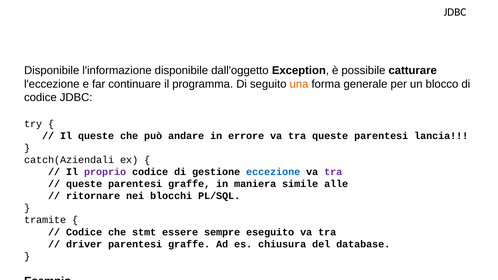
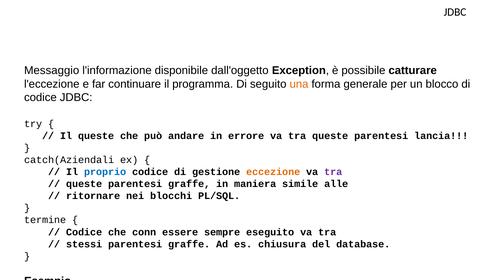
Disponibile at (52, 70): Disponibile -> Messaggio
proprio colour: purple -> blue
eccezione colour: blue -> orange
tramite: tramite -> termine
stmt: stmt -> conn
driver: driver -> stessi
